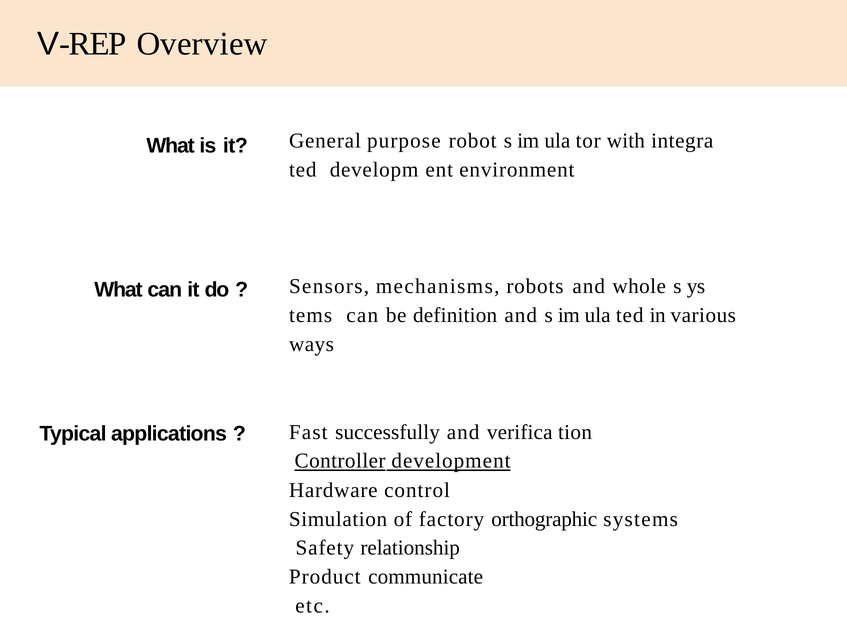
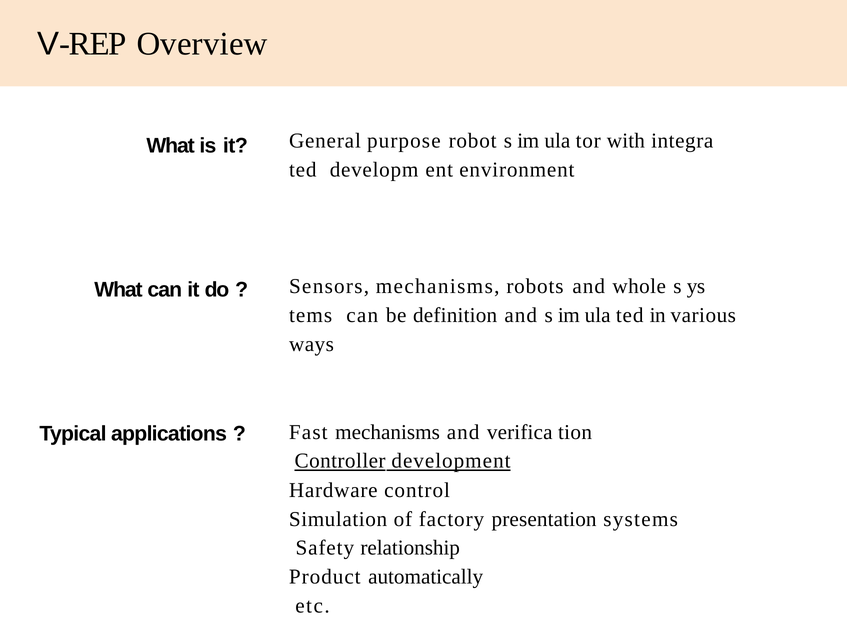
Fast successfully: successfully -> mechanisms
orthographic: orthographic -> presentation
communicate: communicate -> automatically
